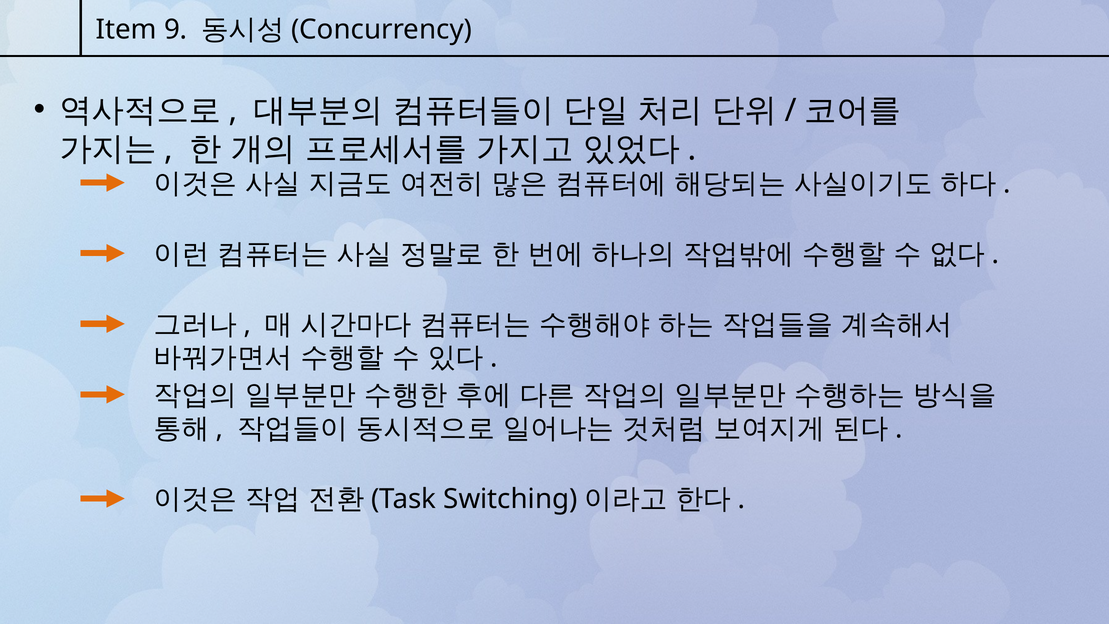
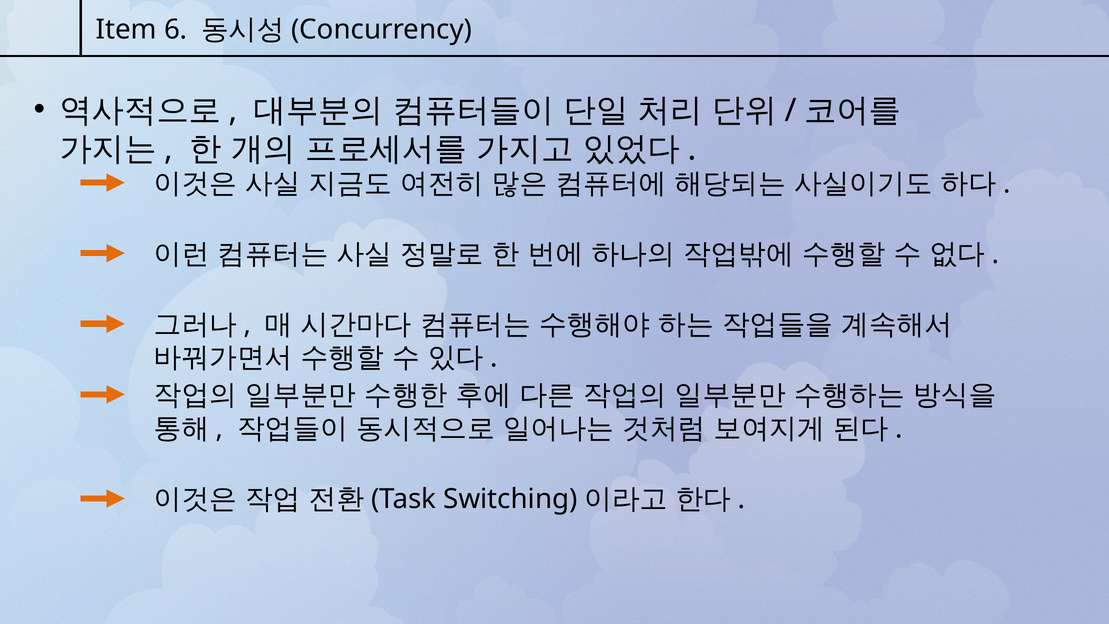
9: 9 -> 6
